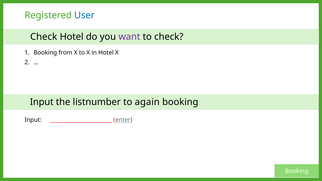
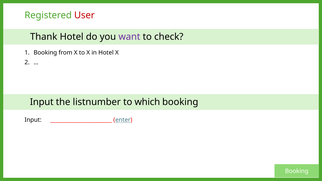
User colour: blue -> red
Check at (44, 37): Check -> Thank
again: again -> which
